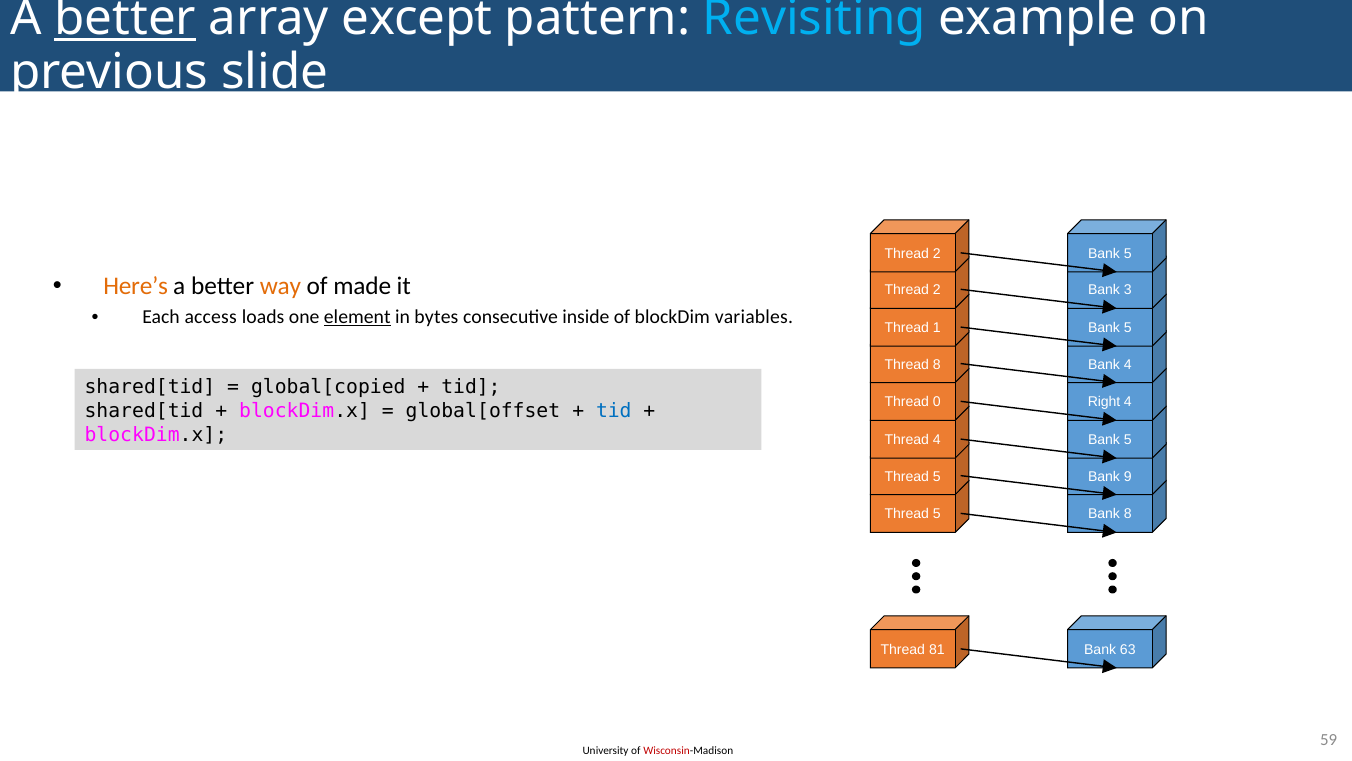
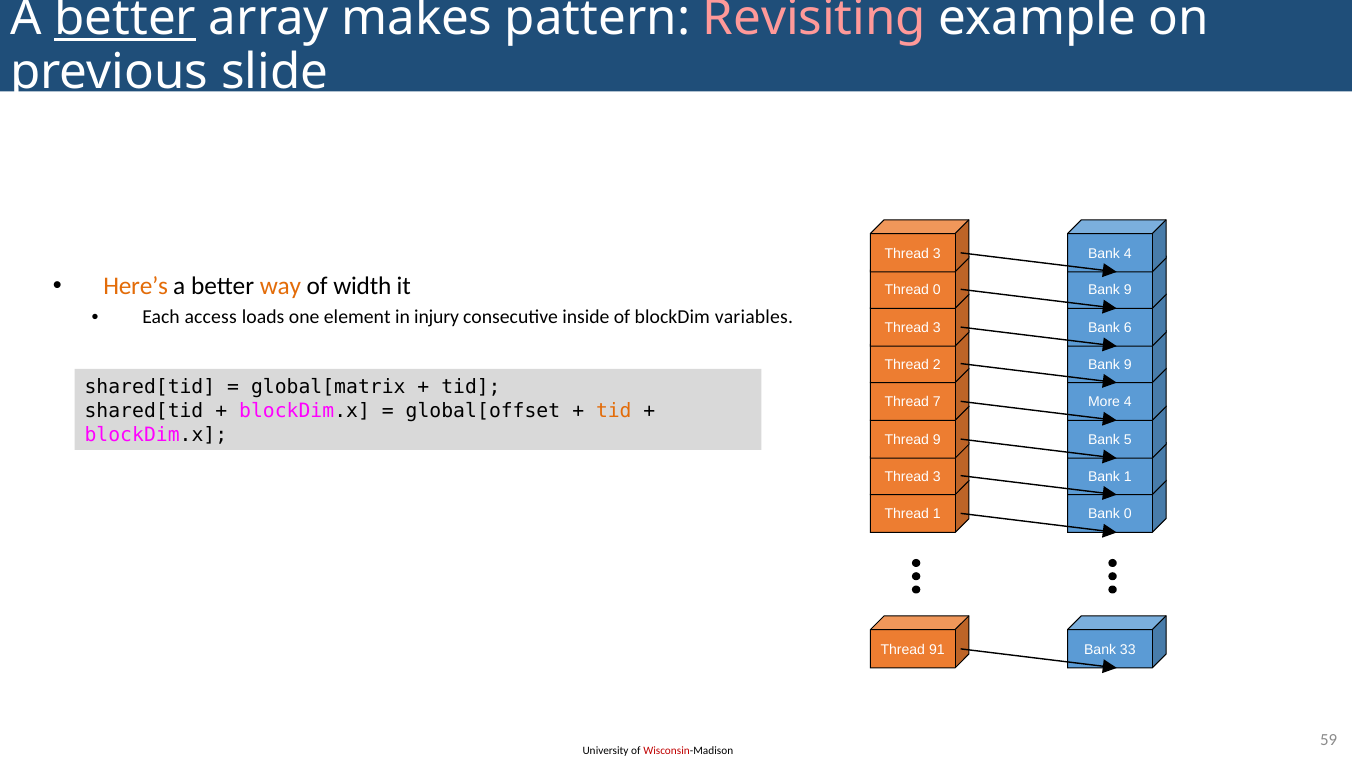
except: except -> makes
Revisiting colour: light blue -> pink
2 at (937, 254): 2 -> 3
5 at (1128, 254): 5 -> 4
made: made -> width
2 at (937, 290): 2 -> 0
3 at (1128, 290): 3 -> 9
element underline: present -> none
bytes: bytes -> injury
1 at (937, 328): 1 -> 3
5 at (1128, 328): 5 -> 6
Thread 8: 8 -> 2
4 at (1128, 364): 4 -> 9
global[copied: global[copied -> global[matrix
0: 0 -> 7
Right: Right -> More
tid at (614, 411) colour: blue -> orange
Thread 4: 4 -> 9
5 at (937, 476): 5 -> 3
Bank 9: 9 -> 1
5 at (937, 514): 5 -> 1
Bank 8: 8 -> 0
81: 81 -> 91
63: 63 -> 33
